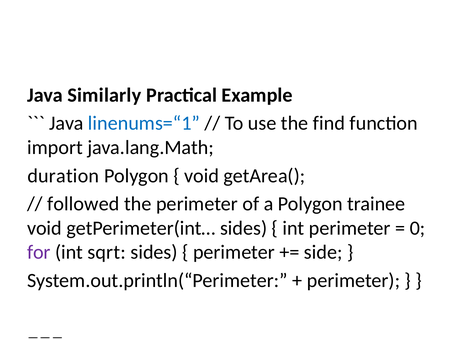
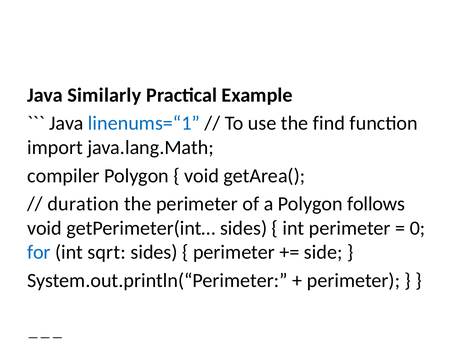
duration: duration -> compiler
followed: followed -> duration
trainee: trainee -> follows
for colour: purple -> blue
